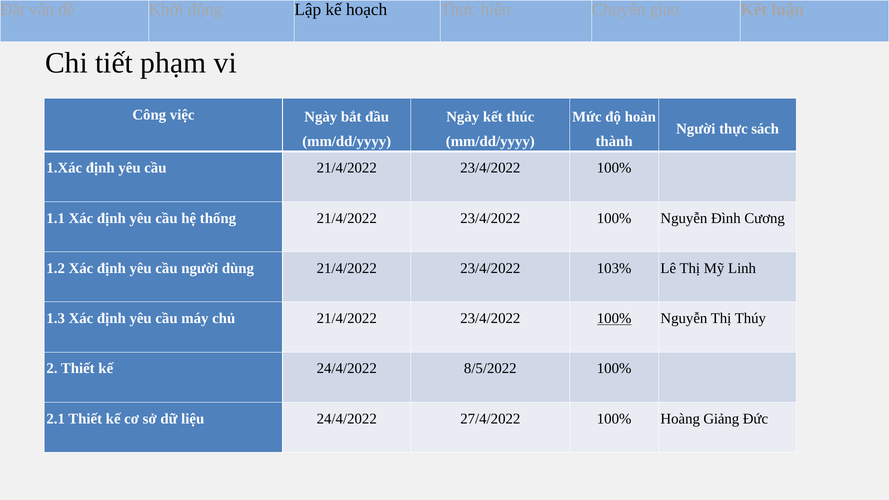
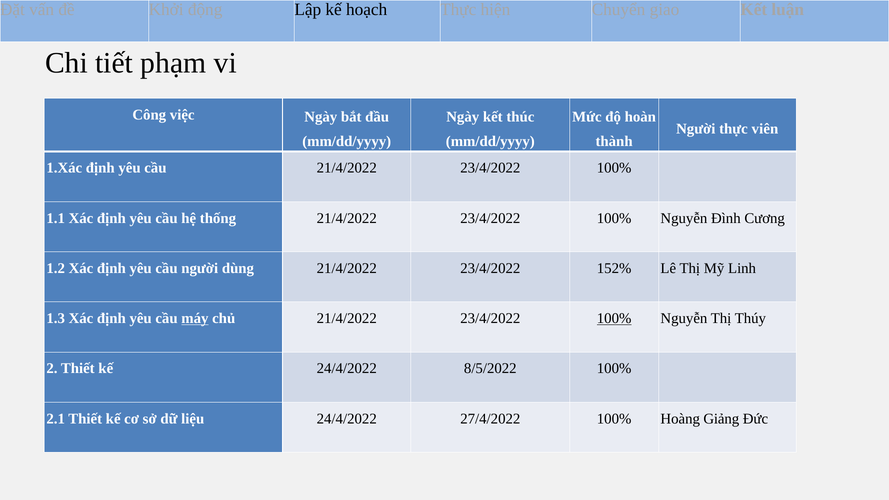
sách: sách -> viên
103%: 103% -> 152%
máy underline: none -> present
